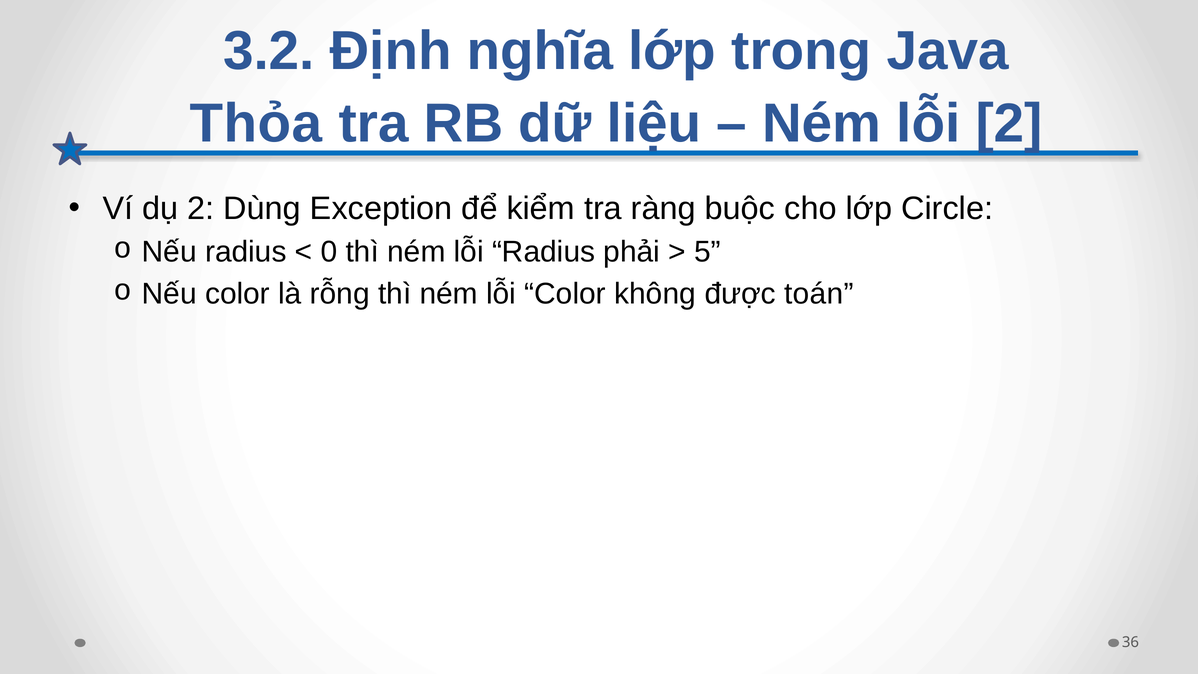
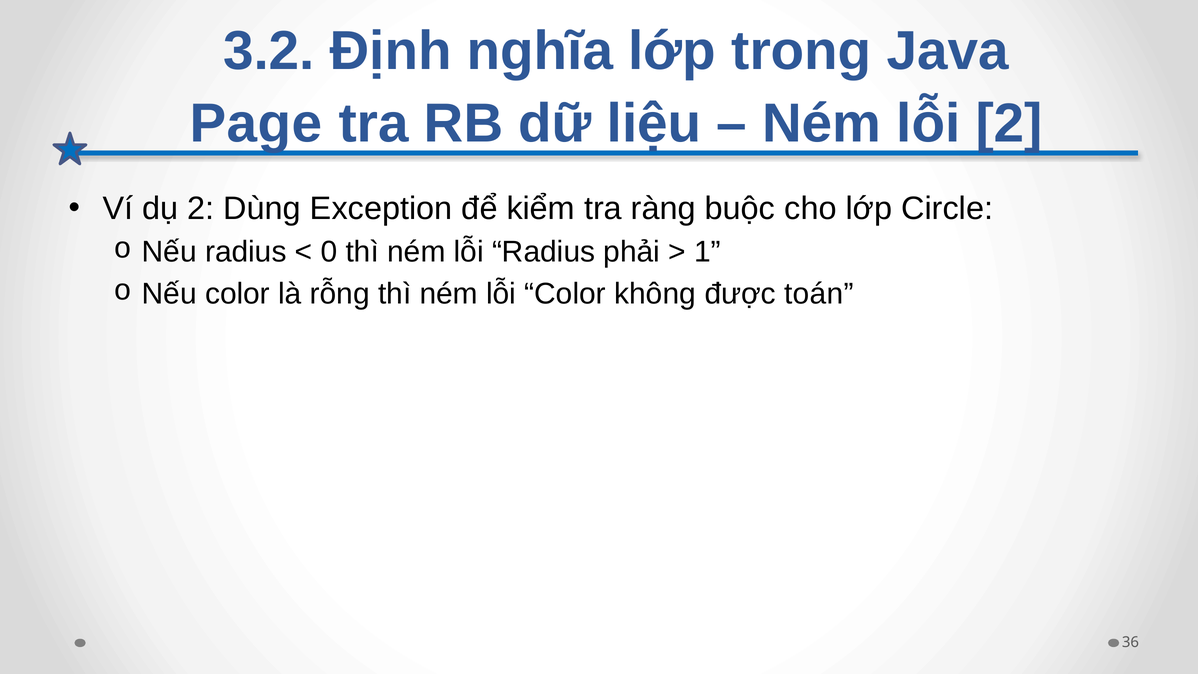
Thỏa: Thỏa -> Page
5: 5 -> 1
